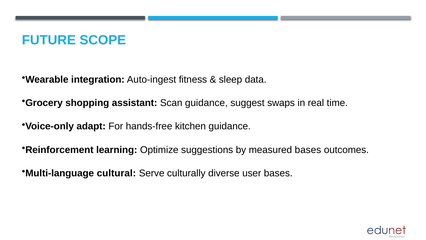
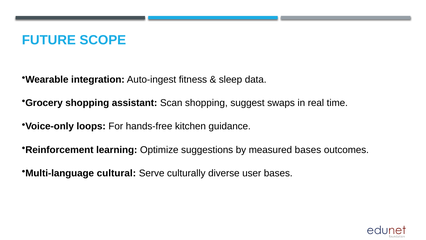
Scan guidance: guidance -> shopping
adapt: adapt -> loops
